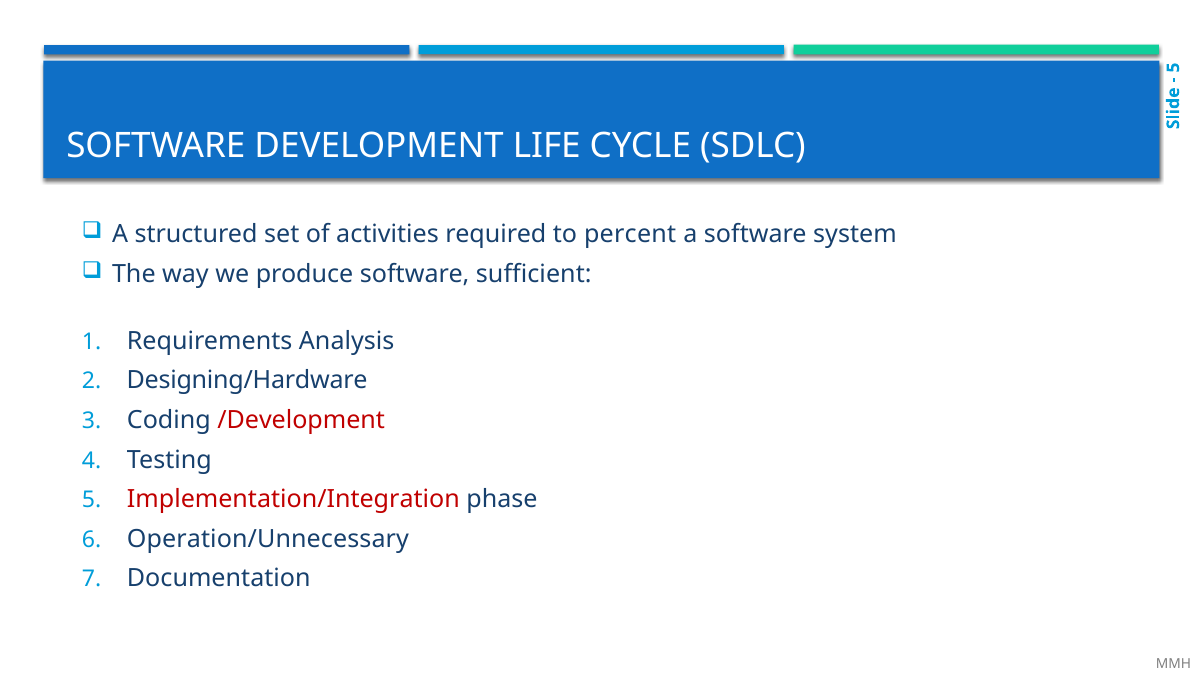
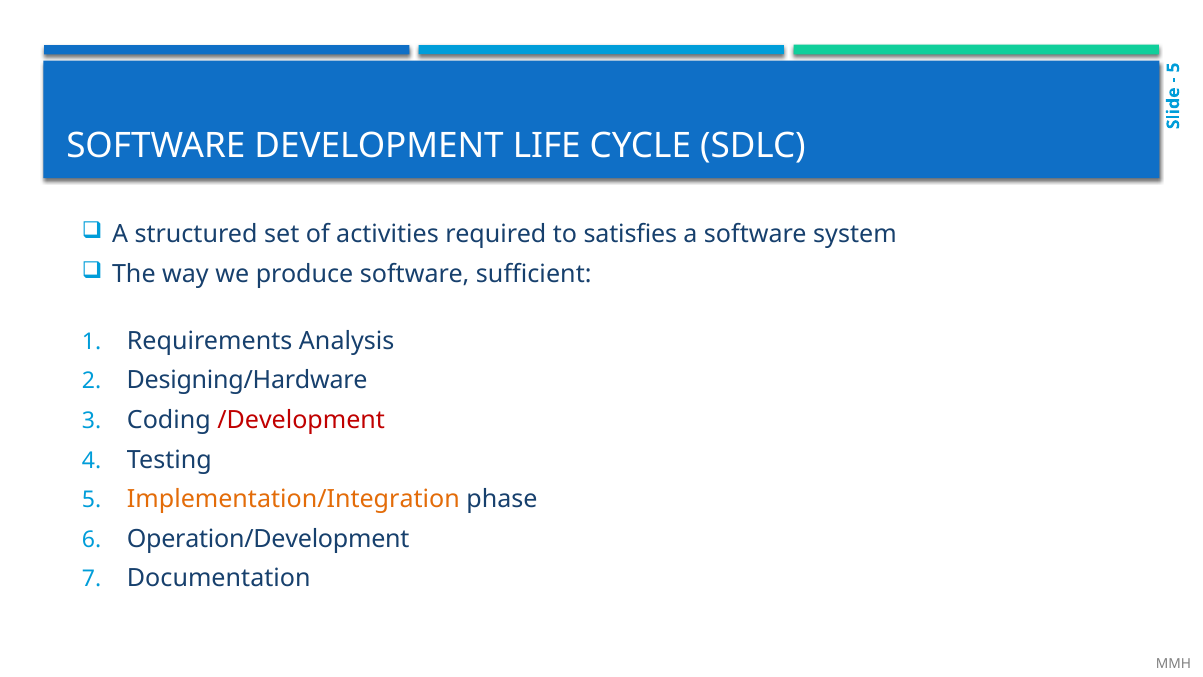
percent: percent -> satisfies
Implementation/Integration colour: red -> orange
Operation/Unnecessary: Operation/Unnecessary -> Operation/Development
